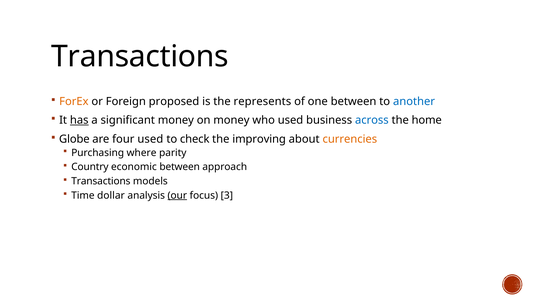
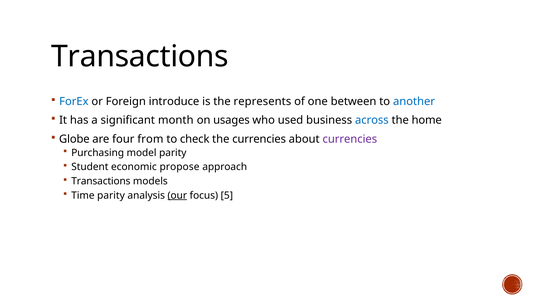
ForEx colour: orange -> blue
proposed: proposed -> introduce
has underline: present -> none
significant money: money -> month
on money: money -> usages
four used: used -> from
the improving: improving -> currencies
currencies at (350, 139) colour: orange -> purple
where: where -> model
Country: Country -> Student
economic between: between -> propose
Time dollar: dollar -> parity
3: 3 -> 5
